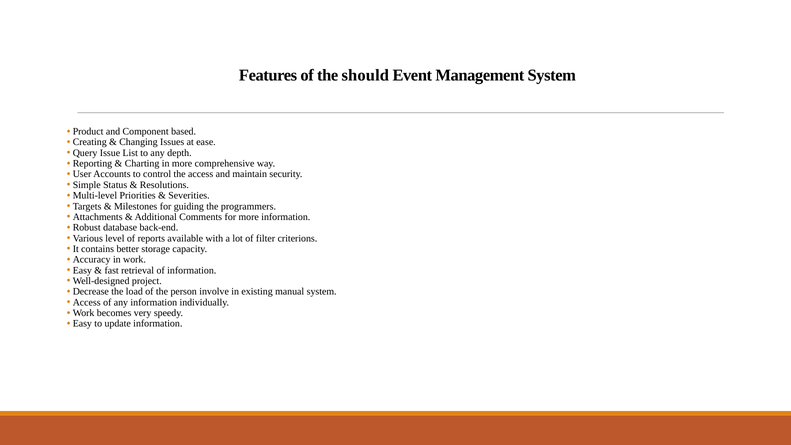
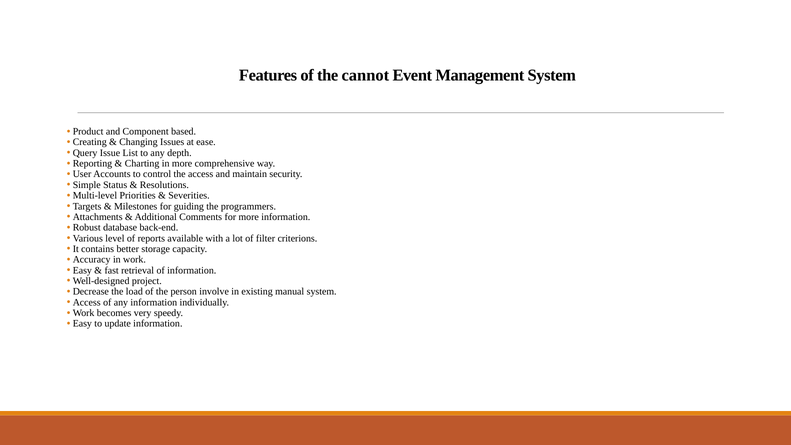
should: should -> cannot
